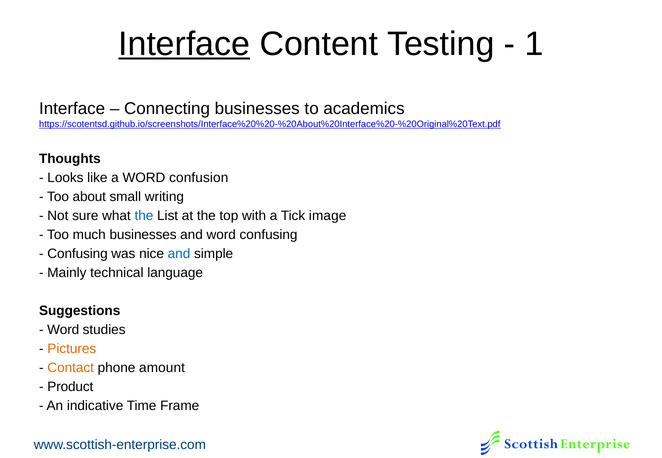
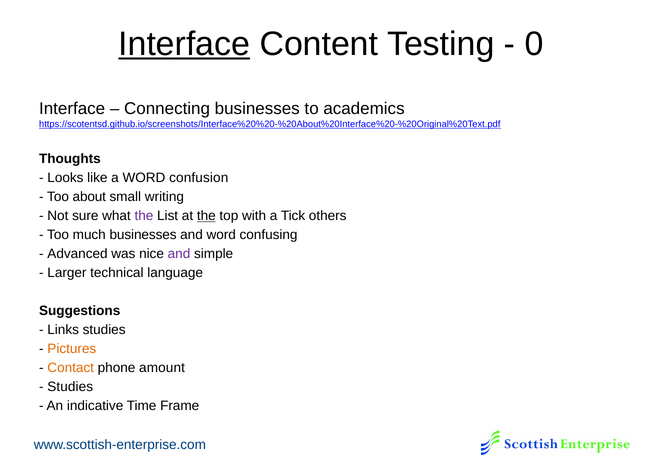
1: 1 -> 0
the at (144, 216) colour: blue -> purple
the at (206, 216) underline: none -> present
image: image -> others
Confusing at (78, 254): Confusing -> Advanced
and at (179, 254) colour: blue -> purple
Mainly: Mainly -> Larger
Word at (63, 330): Word -> Links
Product at (70, 387): Product -> Studies
